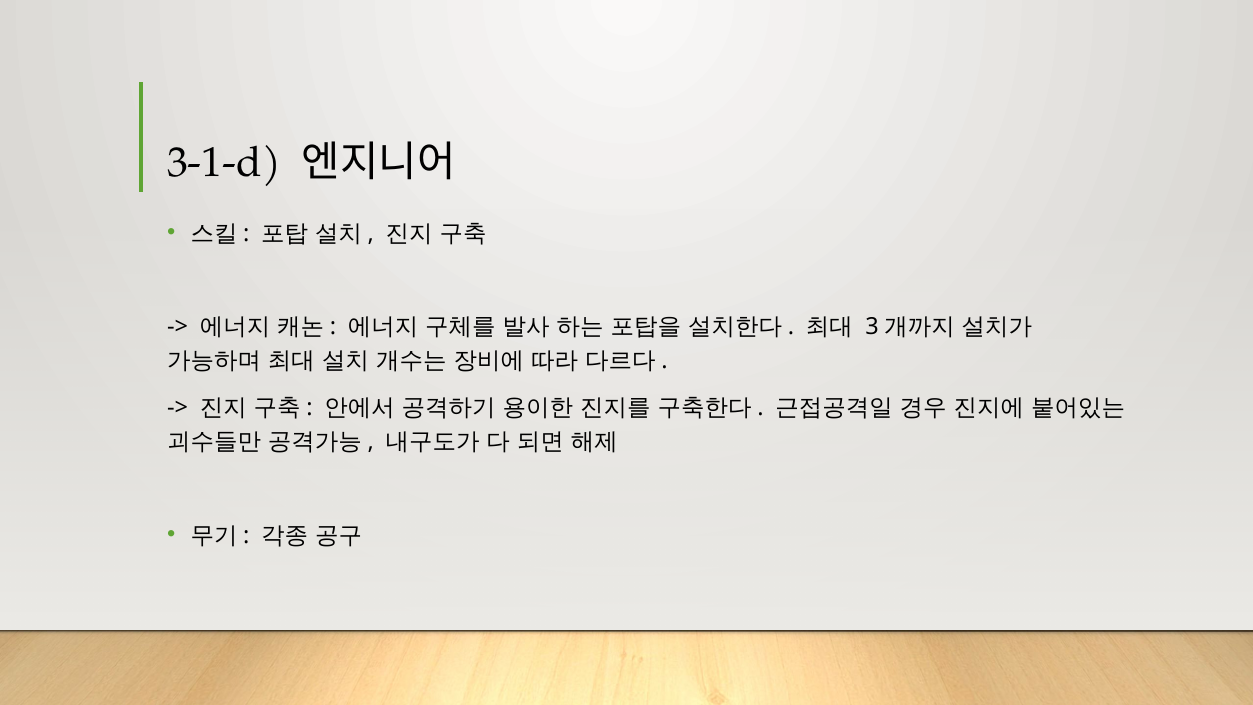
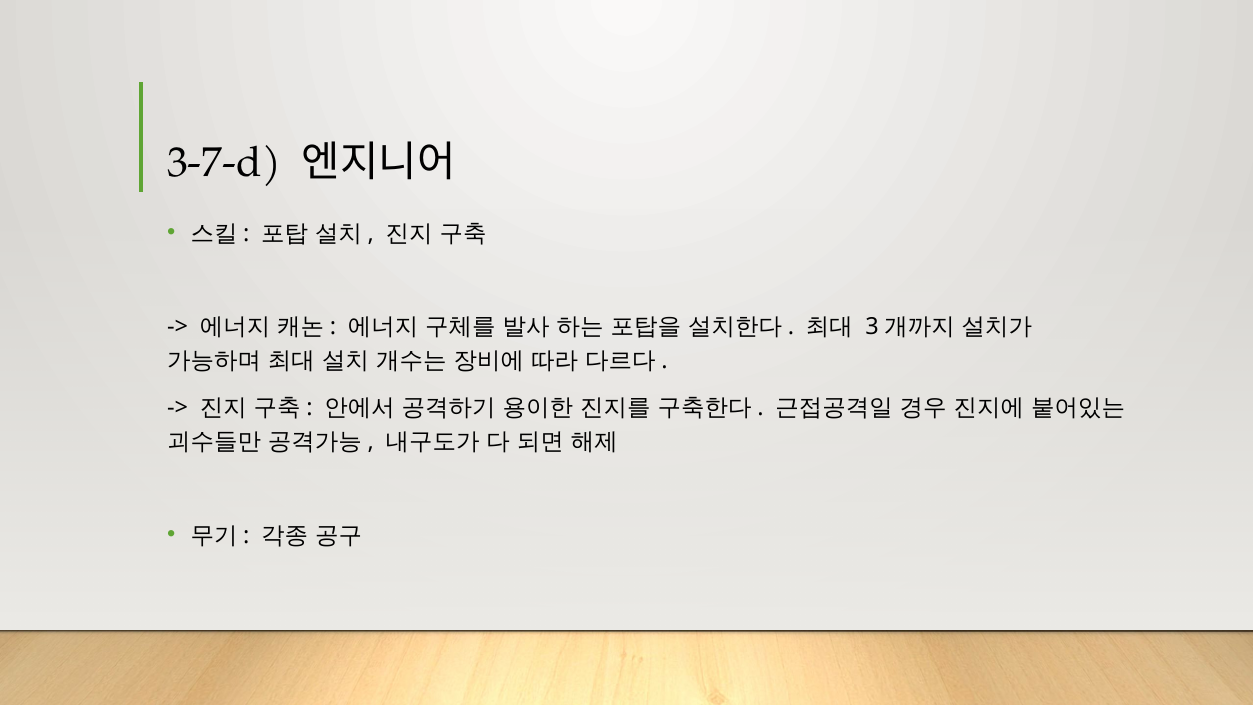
3-1-d: 3-1-d -> 3-7-d
